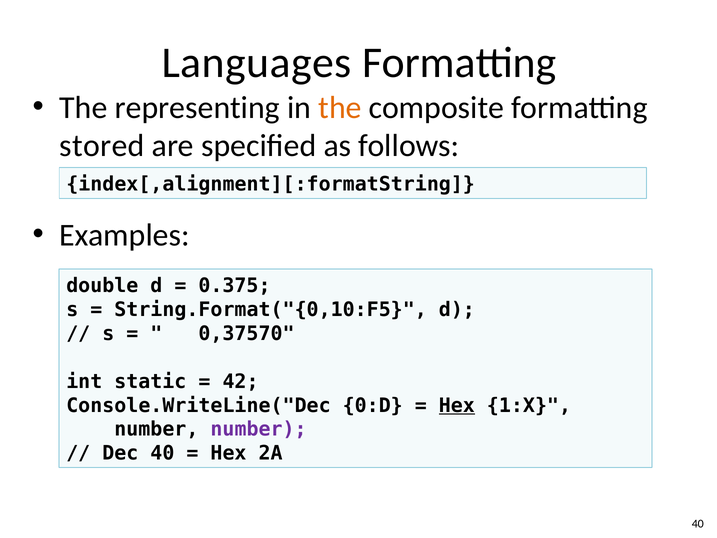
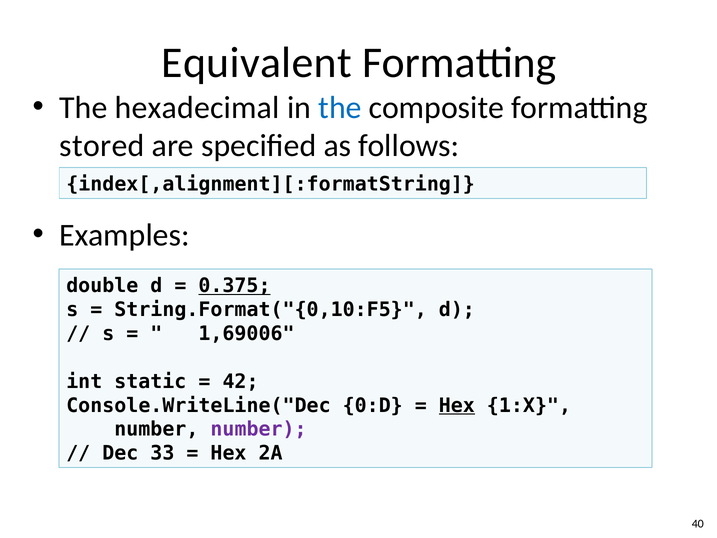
Languages: Languages -> Equivalent
representing: representing -> hexadecimal
the at (340, 107) colour: orange -> blue
0.375 underline: none -> present
0,37570: 0,37570 -> 1,69006
Dec 40: 40 -> 33
